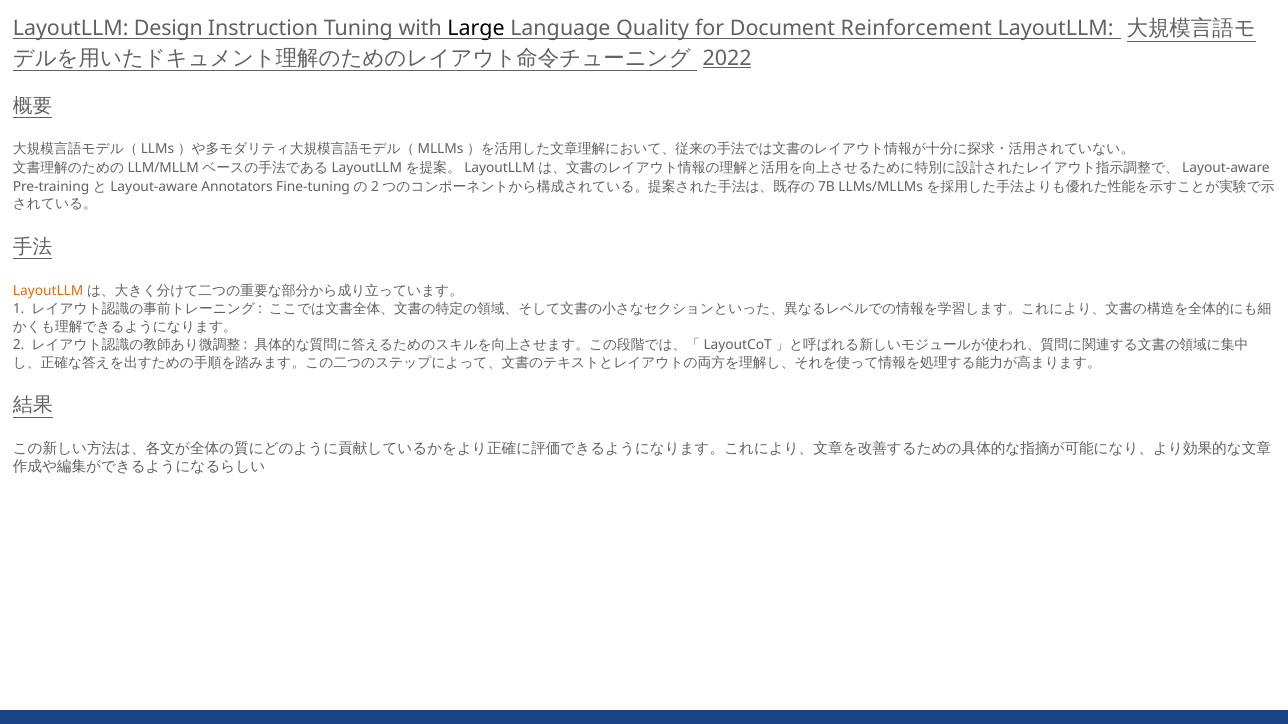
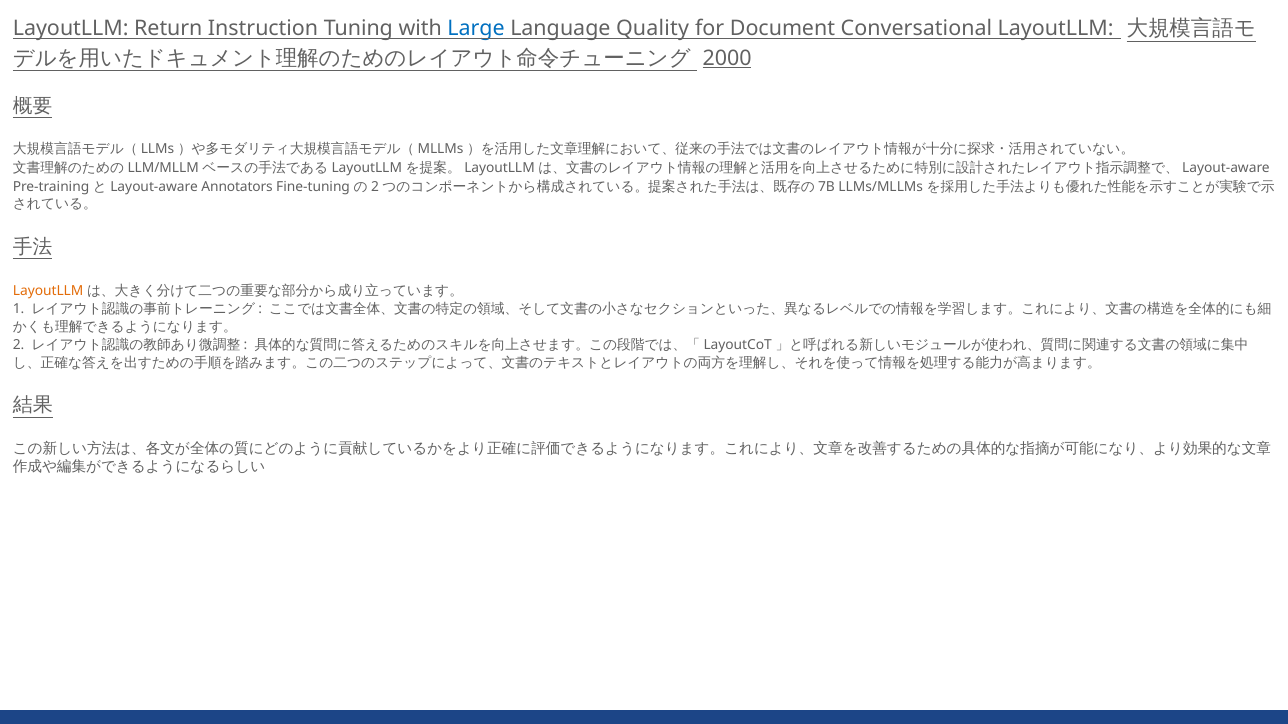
Design: Design -> Return
Large colour: black -> blue
Reinforcement: Reinforcement -> Conversational
2022: 2022 -> 2000
